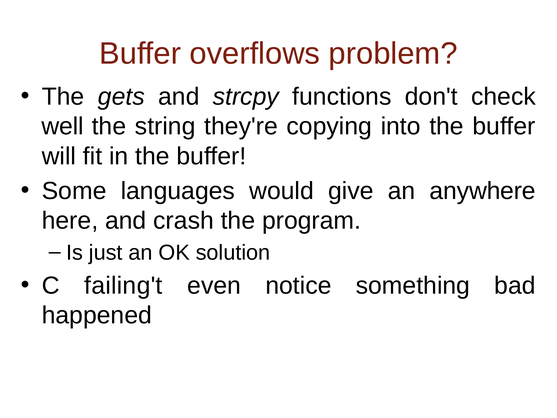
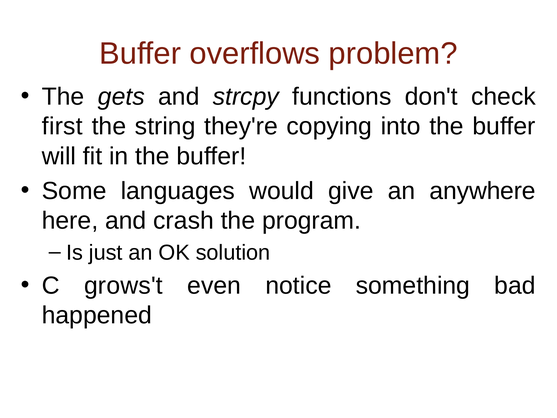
well: well -> first
failing't: failing't -> grows't
